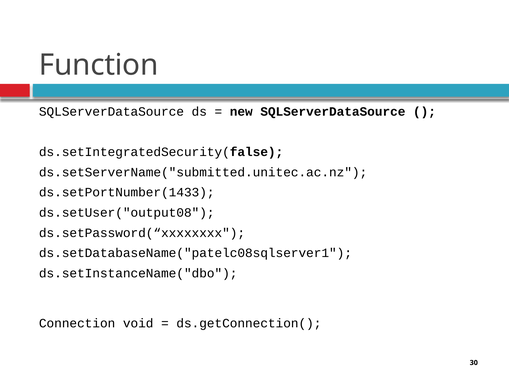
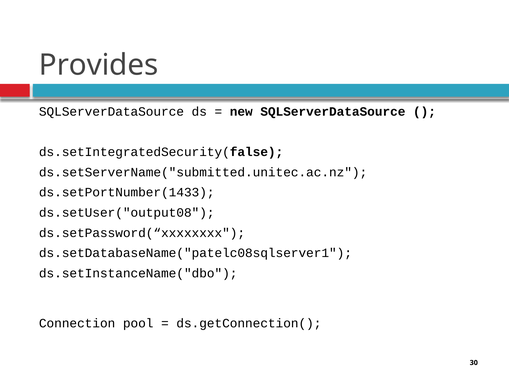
Function: Function -> Provides
void: void -> pool
